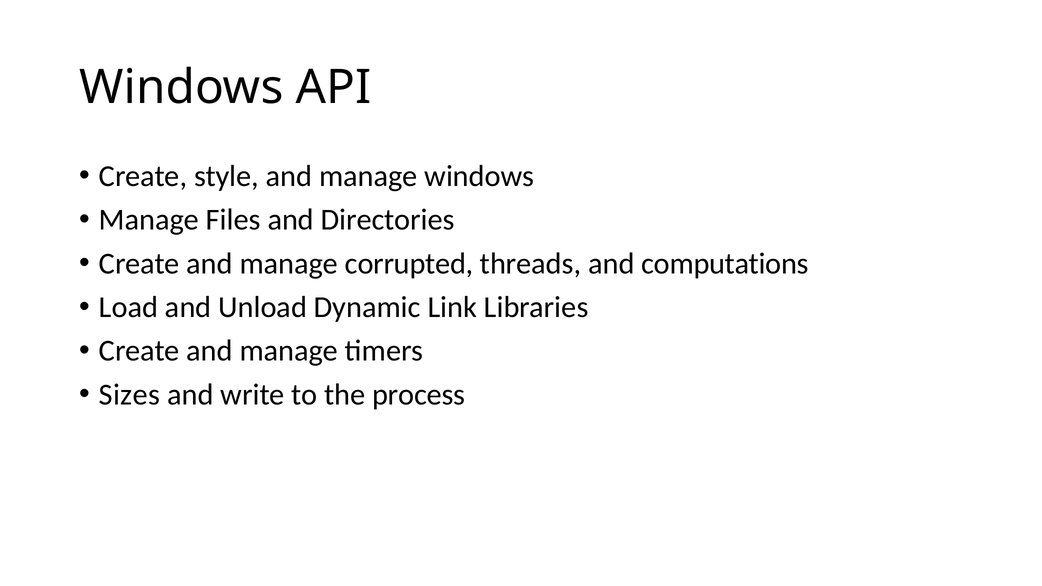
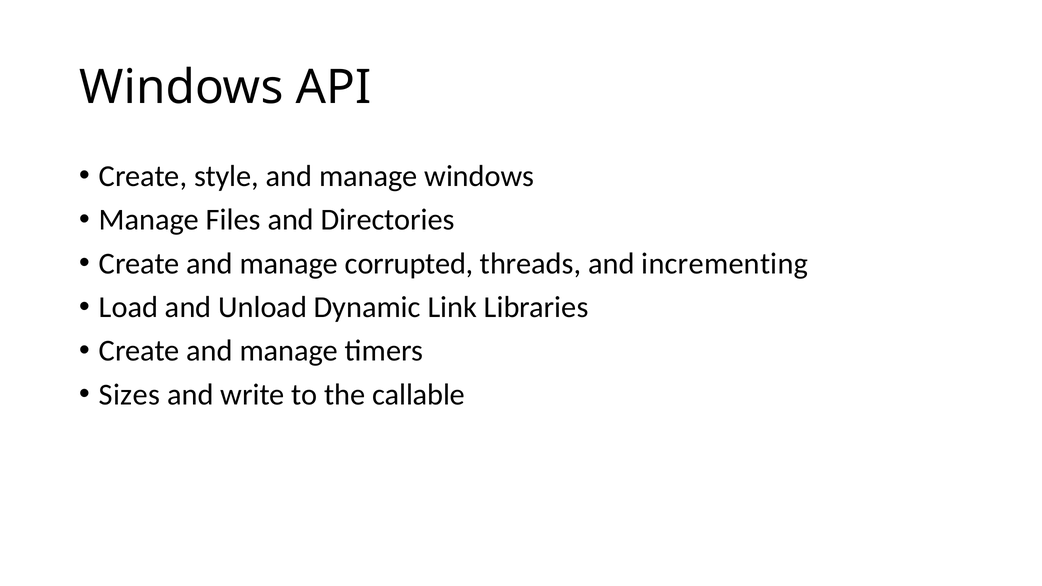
computations: computations -> incrementing
process: process -> callable
